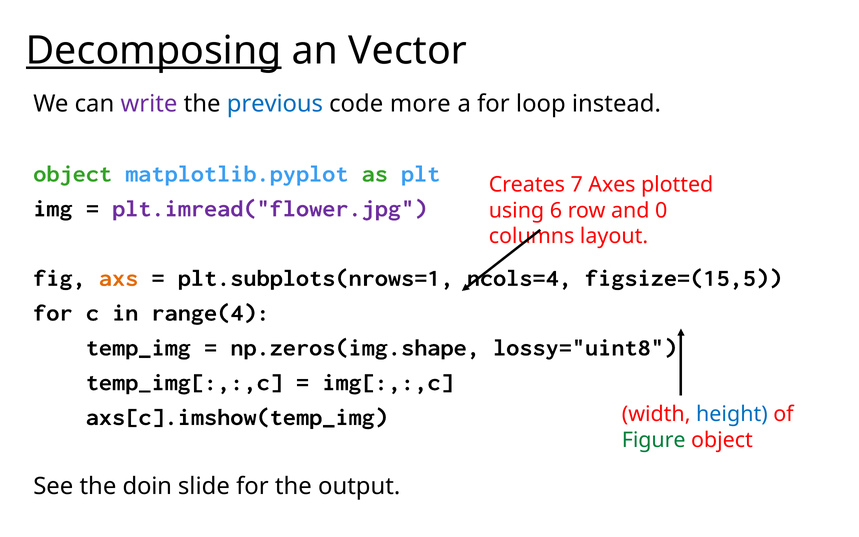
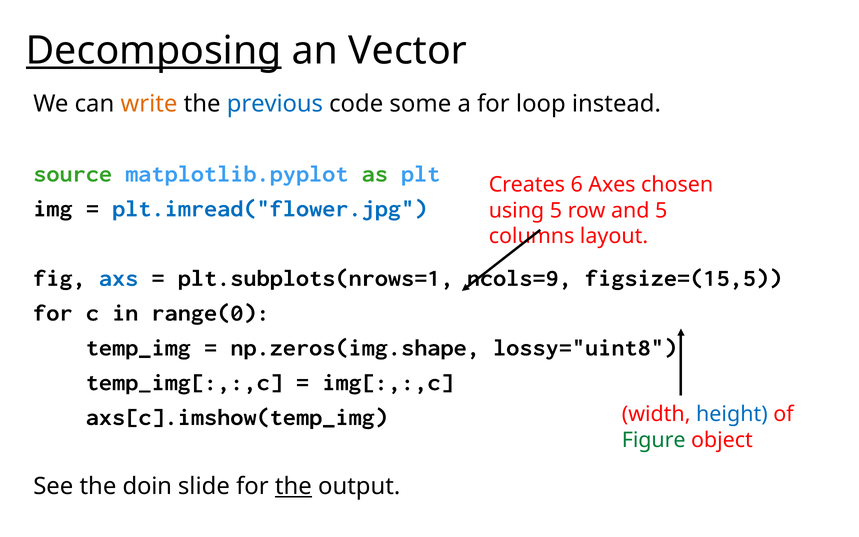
write colour: purple -> orange
more: more -> some
object at (73, 174): object -> source
7: 7 -> 6
plotted: plotted -> chosen
plt.imread("flower.jpg colour: purple -> blue
using 6: 6 -> 5
and 0: 0 -> 5
axs colour: orange -> blue
ncols=4: ncols=4 -> ncols=9
range(4: range(4 -> range(0
the at (293, 486) underline: none -> present
